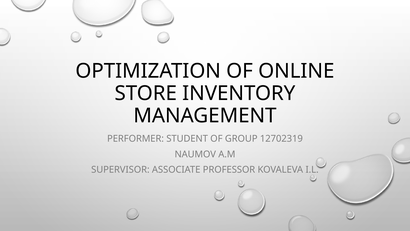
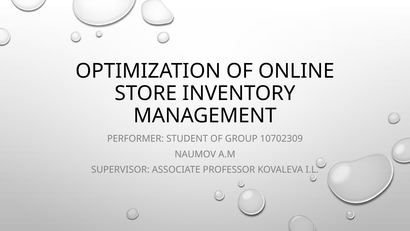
12702319: 12702319 -> 10702309
